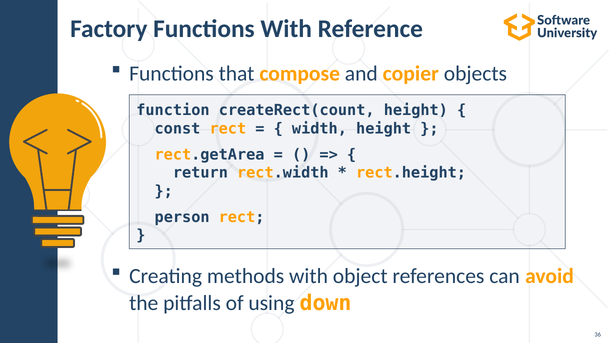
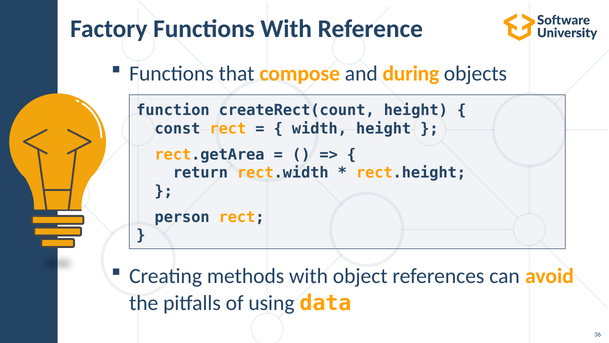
copier: copier -> during
down: down -> data
